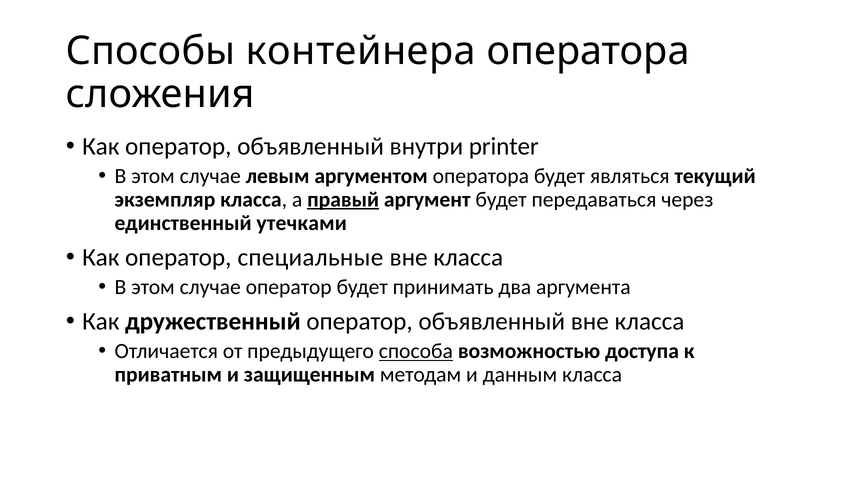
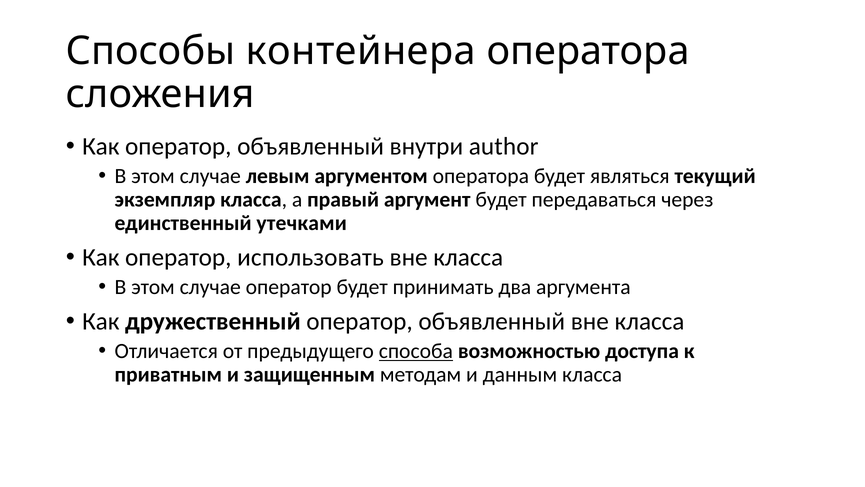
printer: printer -> author
правый underline: present -> none
специальные: специальные -> использовать
